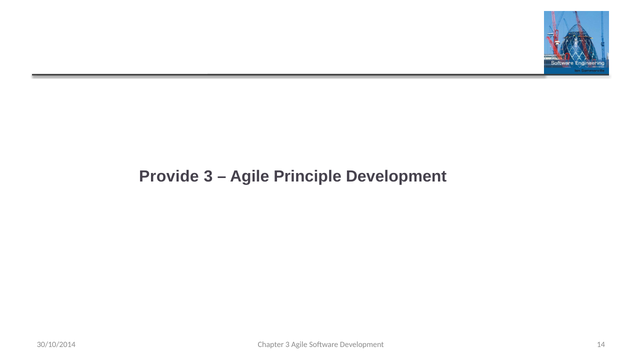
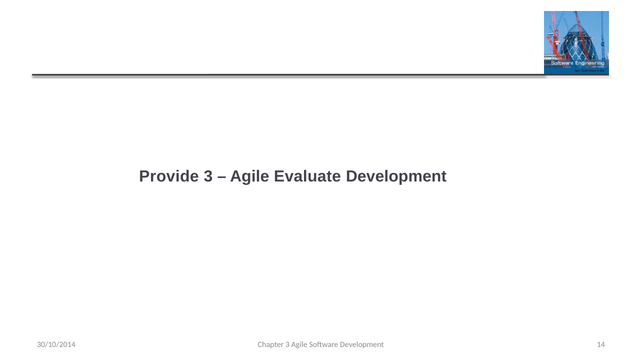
Principle: Principle -> Evaluate
